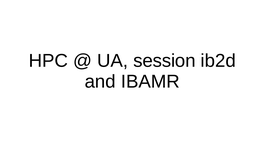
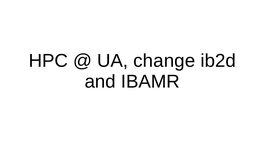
session: session -> change
